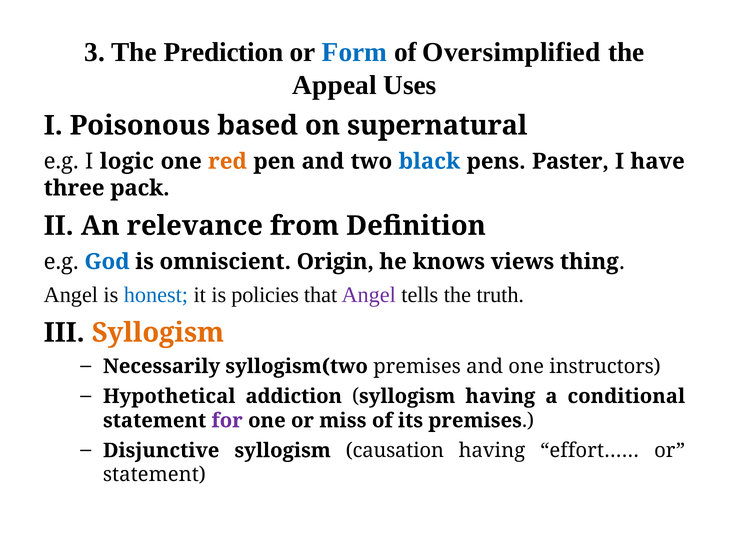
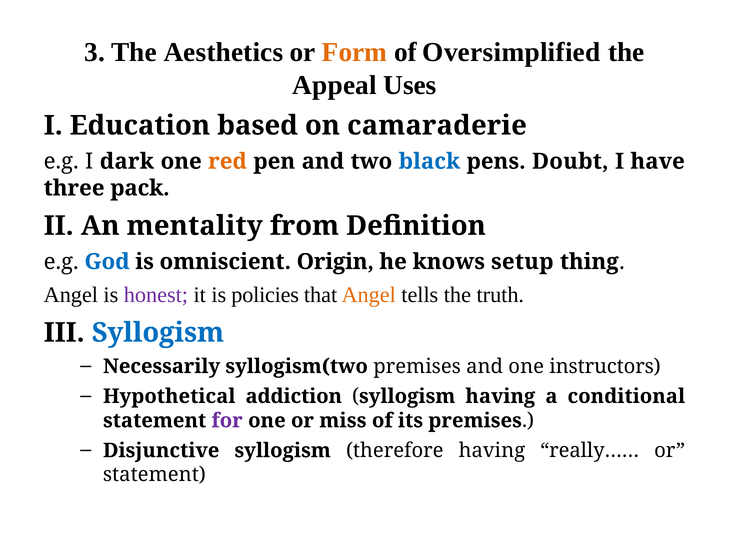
Prediction: Prediction -> Aesthetics
Form colour: blue -> orange
Poisonous: Poisonous -> Education
supernatural: supernatural -> camaraderie
logic: logic -> dark
Paster: Paster -> Doubt
relevance: relevance -> mentality
views: views -> setup
honest colour: blue -> purple
Angel at (369, 295) colour: purple -> orange
Syllogism at (158, 333) colour: orange -> blue
causation: causation -> therefore
effort……: effort…… -> really……
